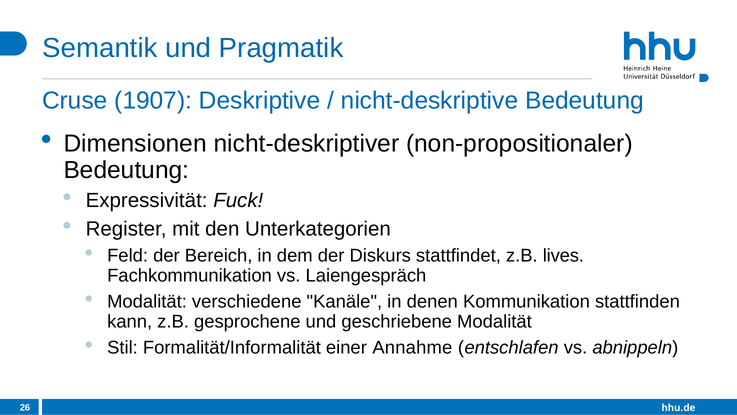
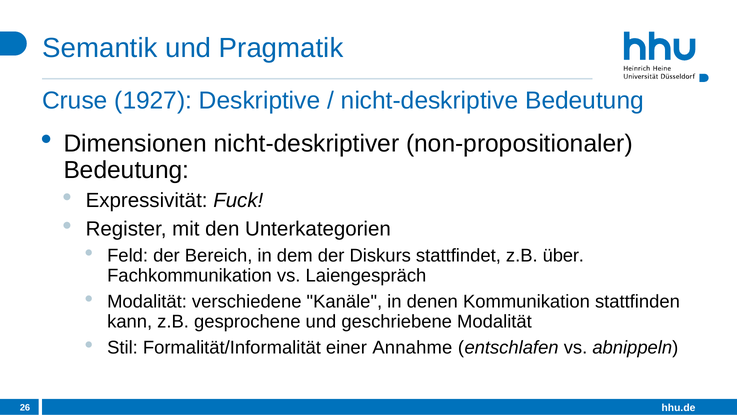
1907: 1907 -> 1927
lives: lives -> über
